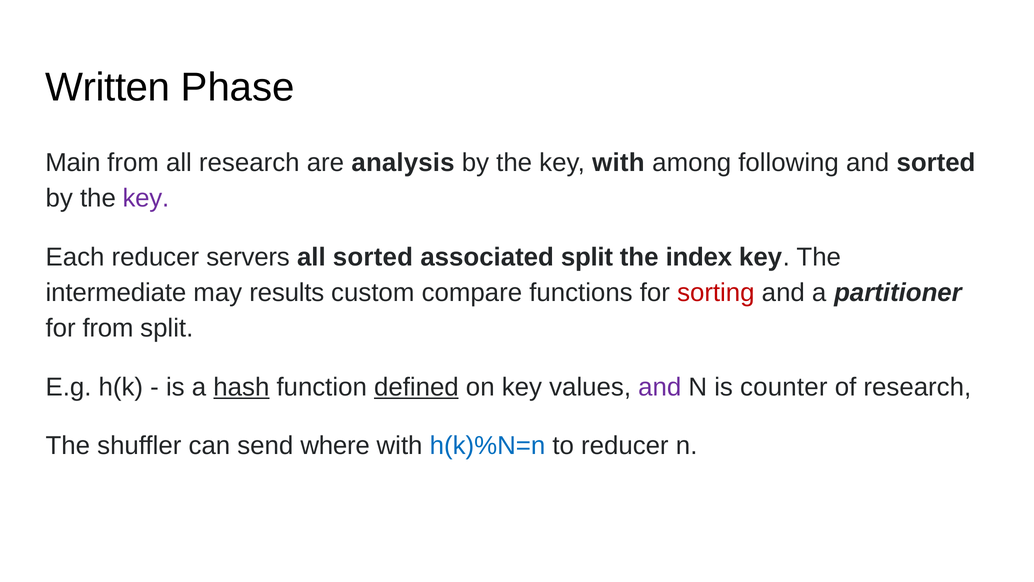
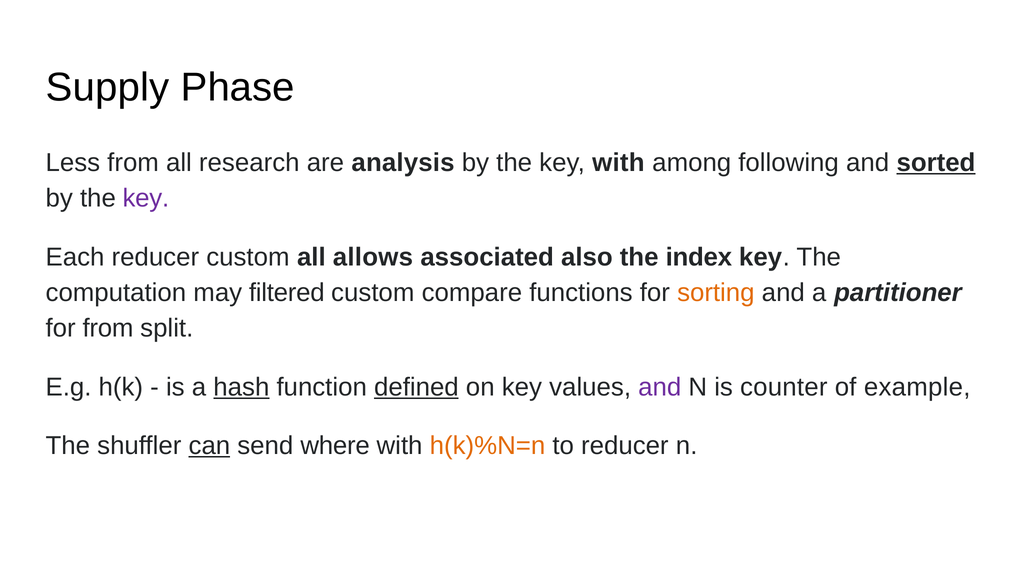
Written: Written -> Supply
Main: Main -> Less
sorted at (936, 163) underline: none -> present
reducer servers: servers -> custom
all sorted: sorted -> allows
associated split: split -> also
intermediate: intermediate -> computation
results: results -> filtered
sorting colour: red -> orange
of research: research -> example
can underline: none -> present
h(k)%N=n colour: blue -> orange
